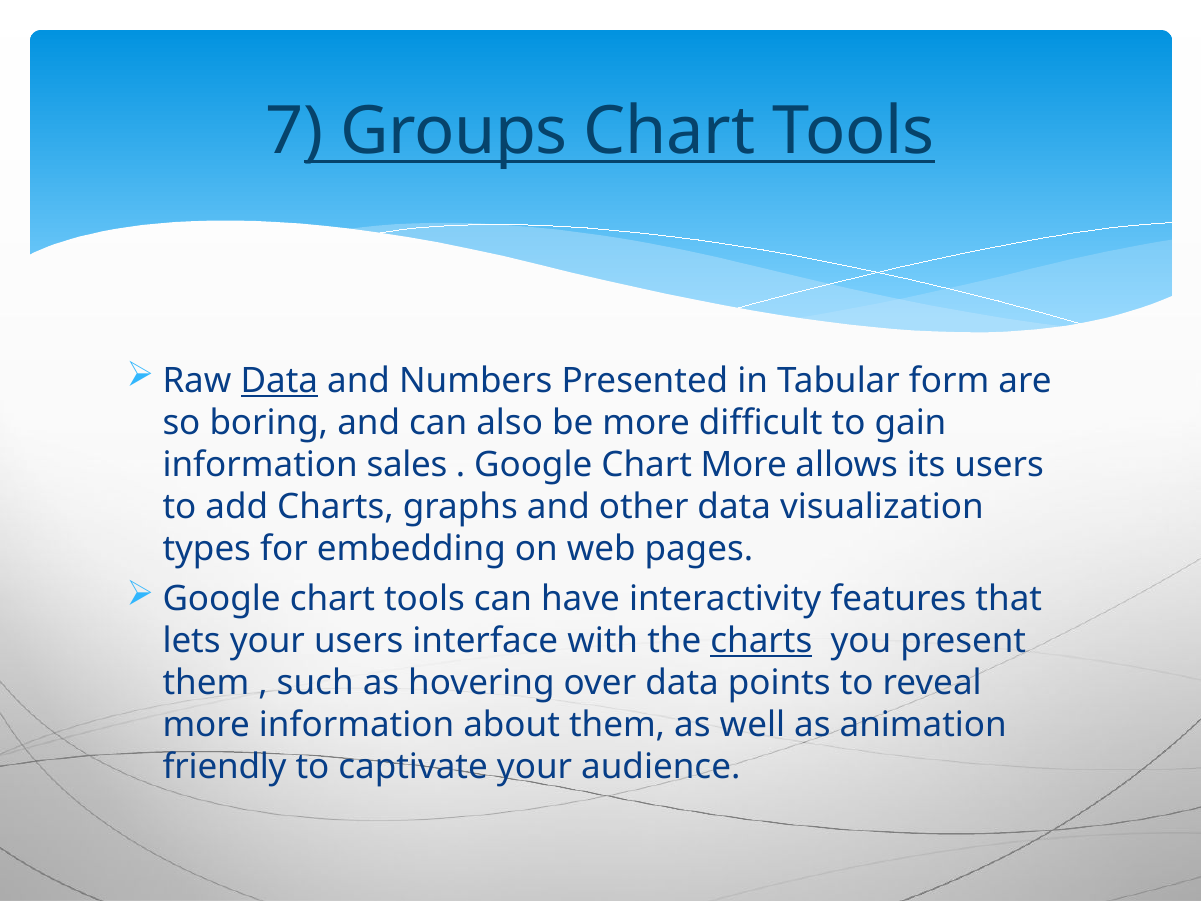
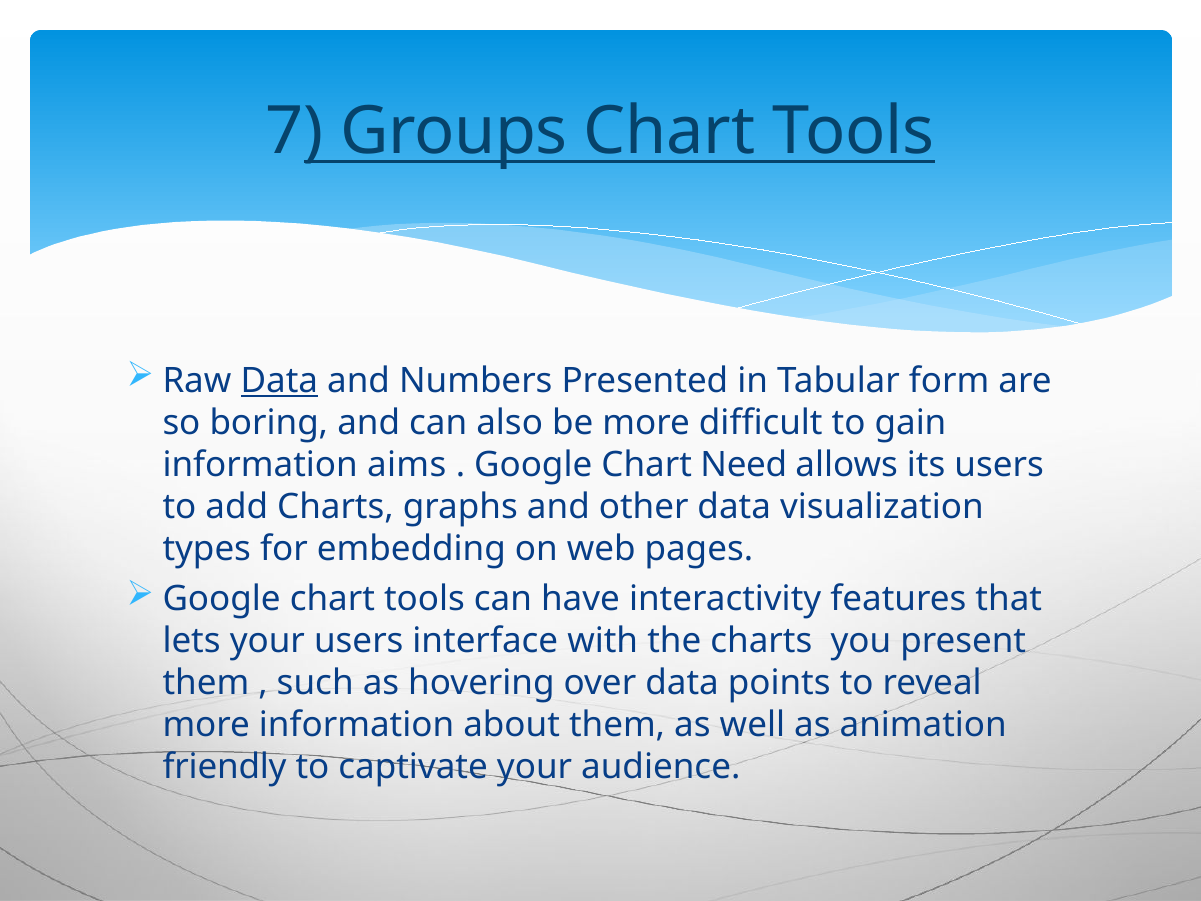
sales: sales -> aims
Chart More: More -> Need
charts at (761, 641) underline: present -> none
